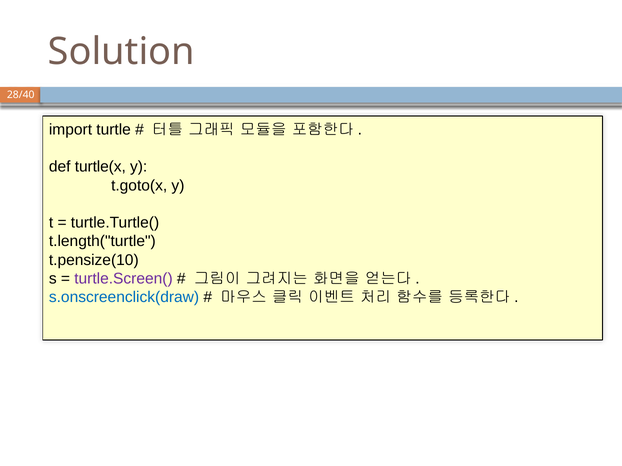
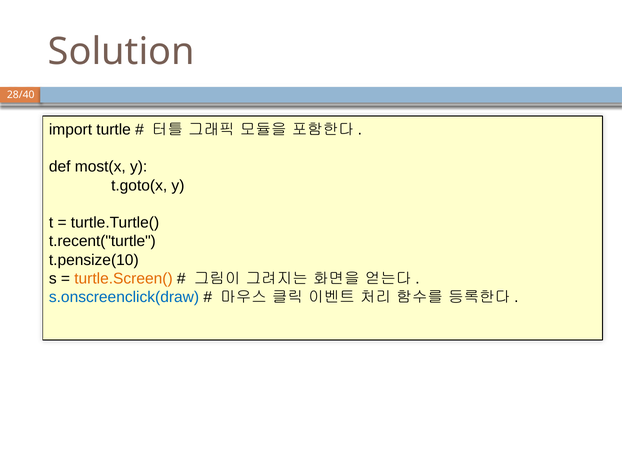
turtle(x: turtle(x -> most(x
t.length("turtle: t.length("turtle -> t.recent("turtle
turtle.Screen( colour: purple -> orange
